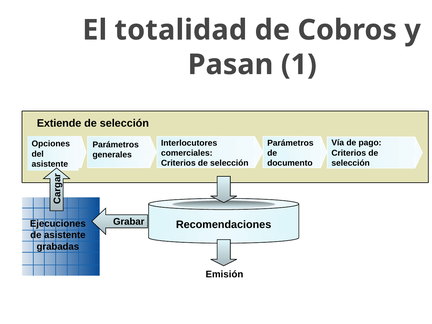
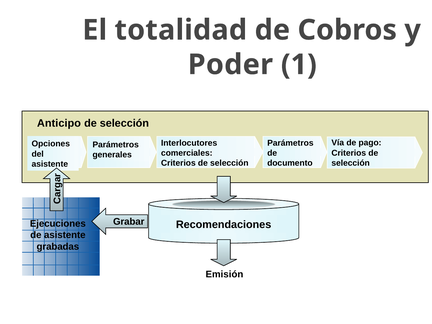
Pasan: Pasan -> Poder
Extiende: Extiende -> Anticipo
